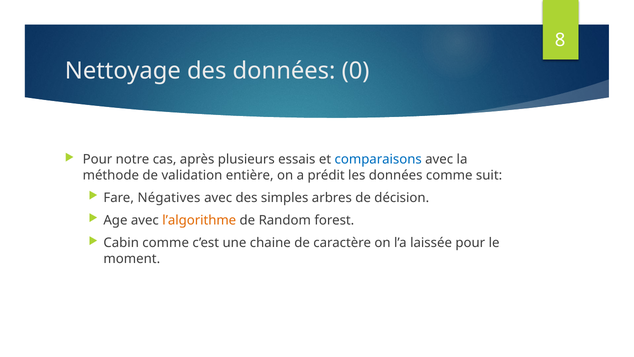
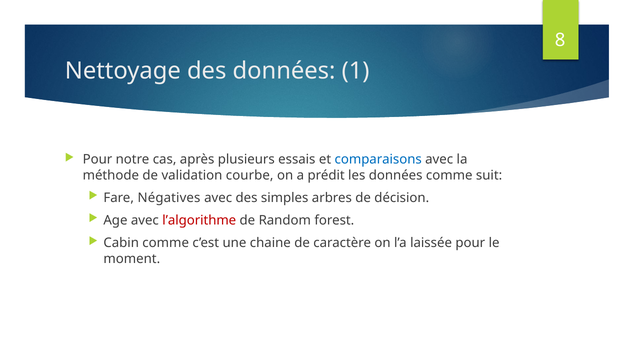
0: 0 -> 1
entière: entière -> courbe
l’algorithme colour: orange -> red
